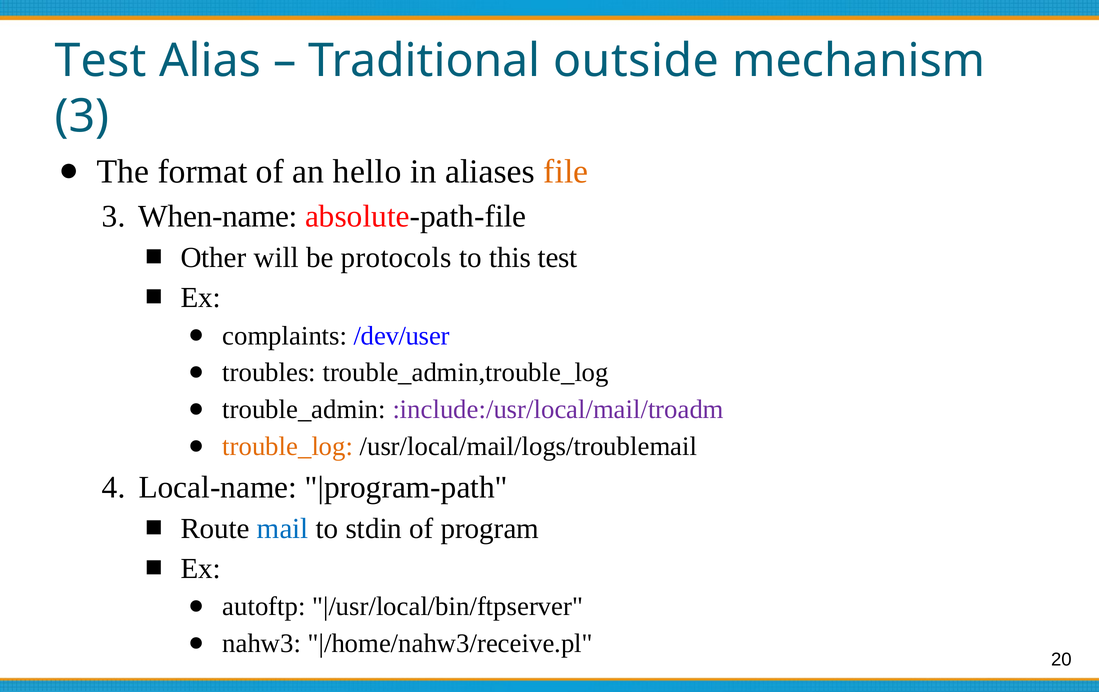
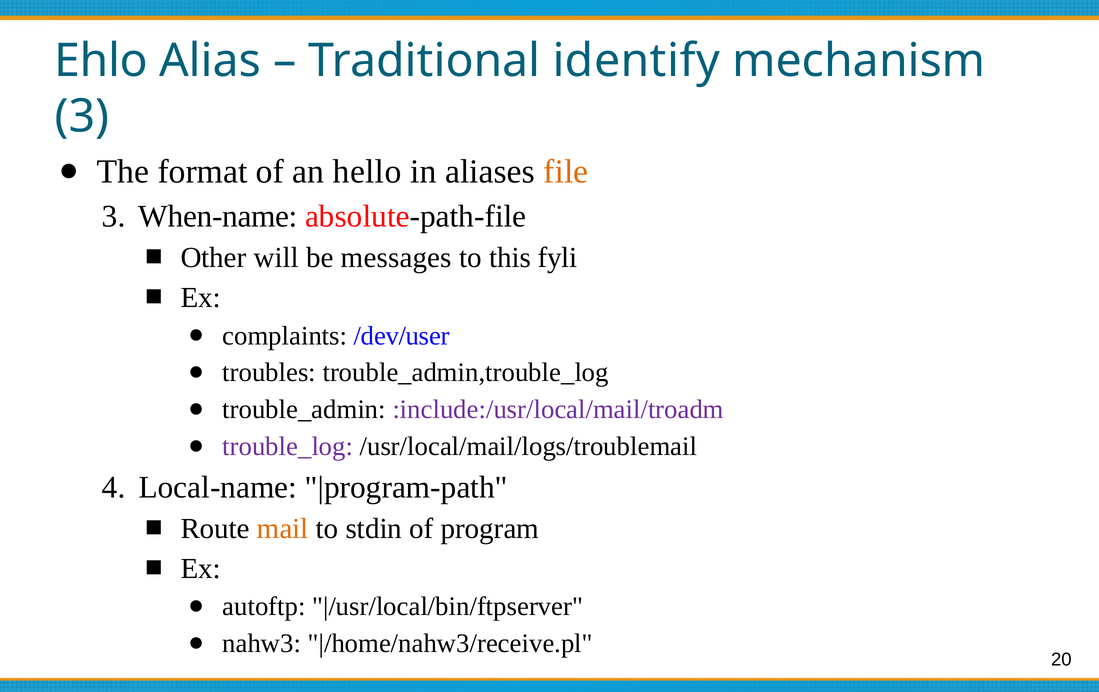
Test at (101, 61): Test -> Ehlo
outside: outside -> identify
protocols: protocols -> messages
this test: test -> fyli
trouble_log colour: orange -> purple
mail colour: blue -> orange
